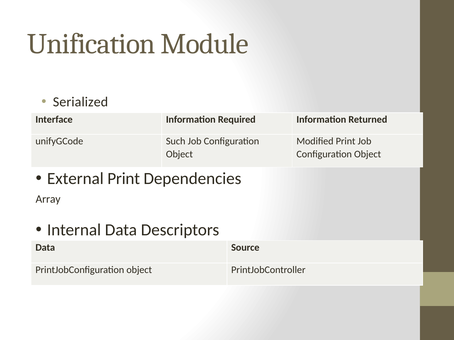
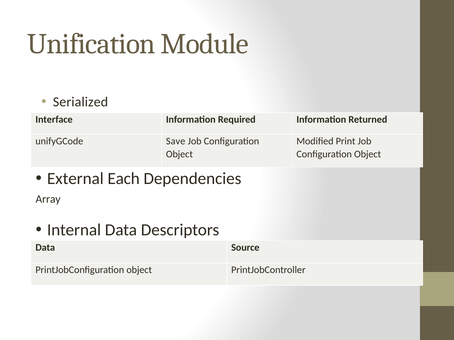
Such: Such -> Save
External Print: Print -> Each
